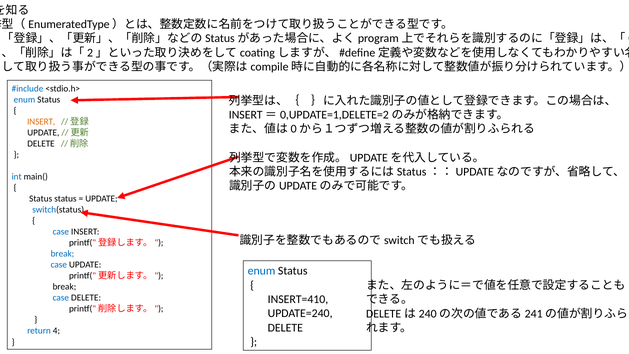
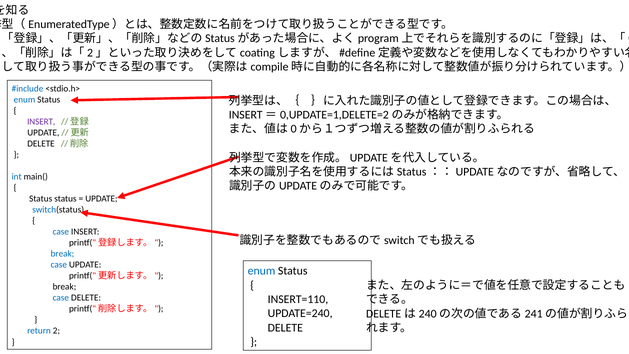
INSERT at (41, 122) colour: orange -> purple
INSERT=410: INSERT=410 -> INSERT=110
4: 4 -> 2
